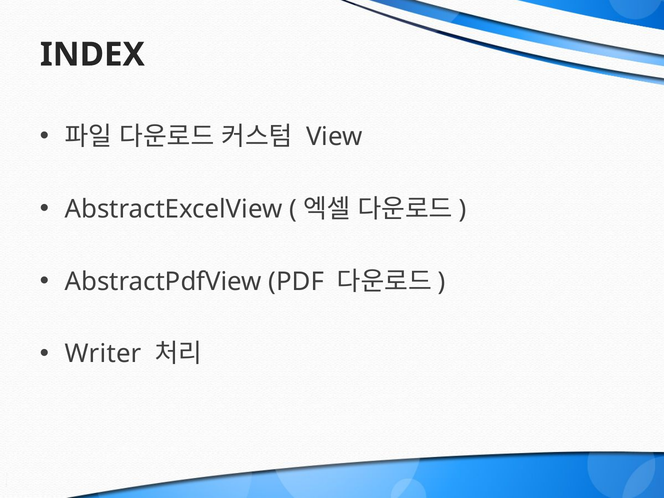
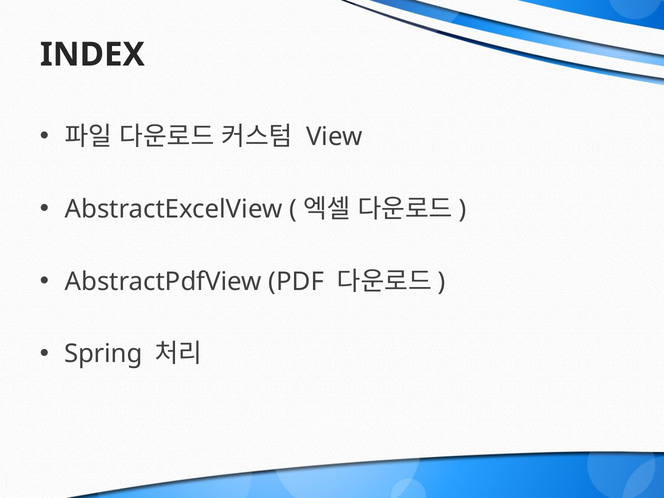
Writer: Writer -> Spring
